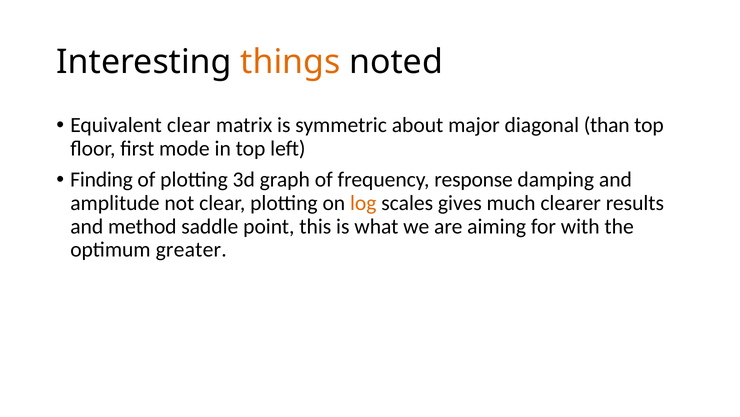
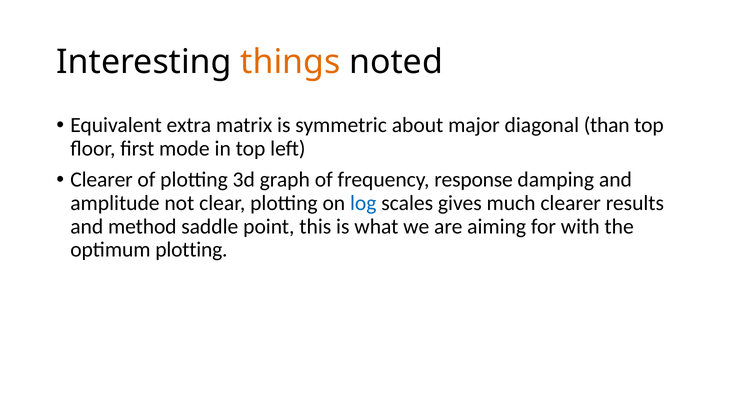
Equivalent clear: clear -> extra
Finding at (102, 179): Finding -> Clearer
log colour: orange -> blue
optimum greater: greater -> plotting
